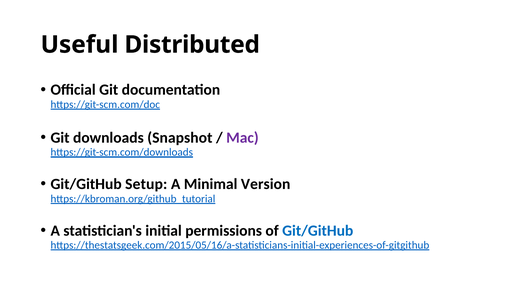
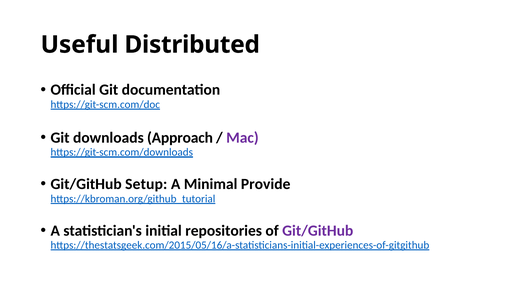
Snapshot: Snapshot -> Approach
Version: Version -> Provide
permissions: permissions -> repositories
Git/GitHub at (318, 231) colour: blue -> purple
